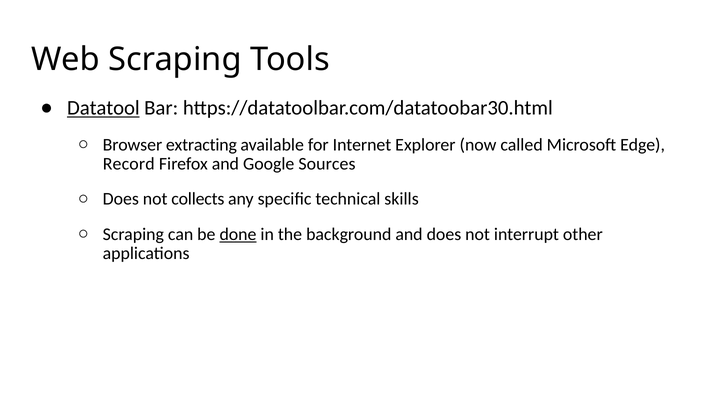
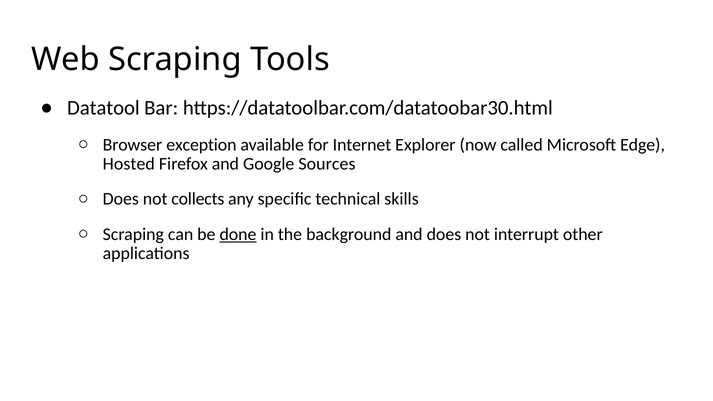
Datatool underline: present -> none
extracting: extracting -> exception
Record: Record -> Hosted
